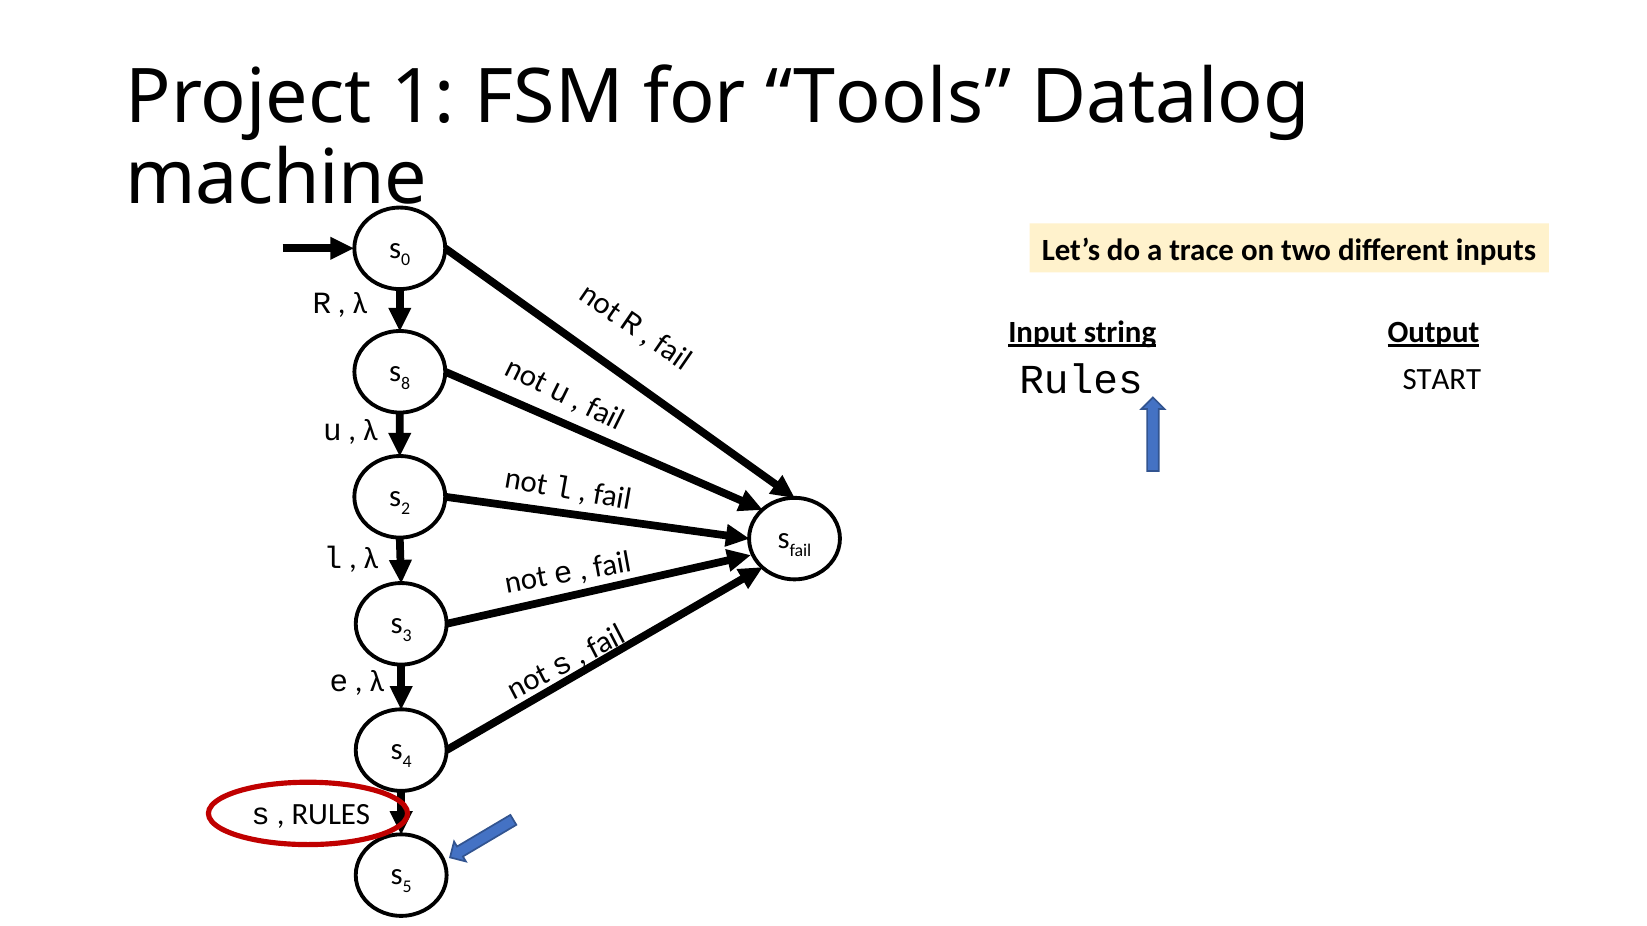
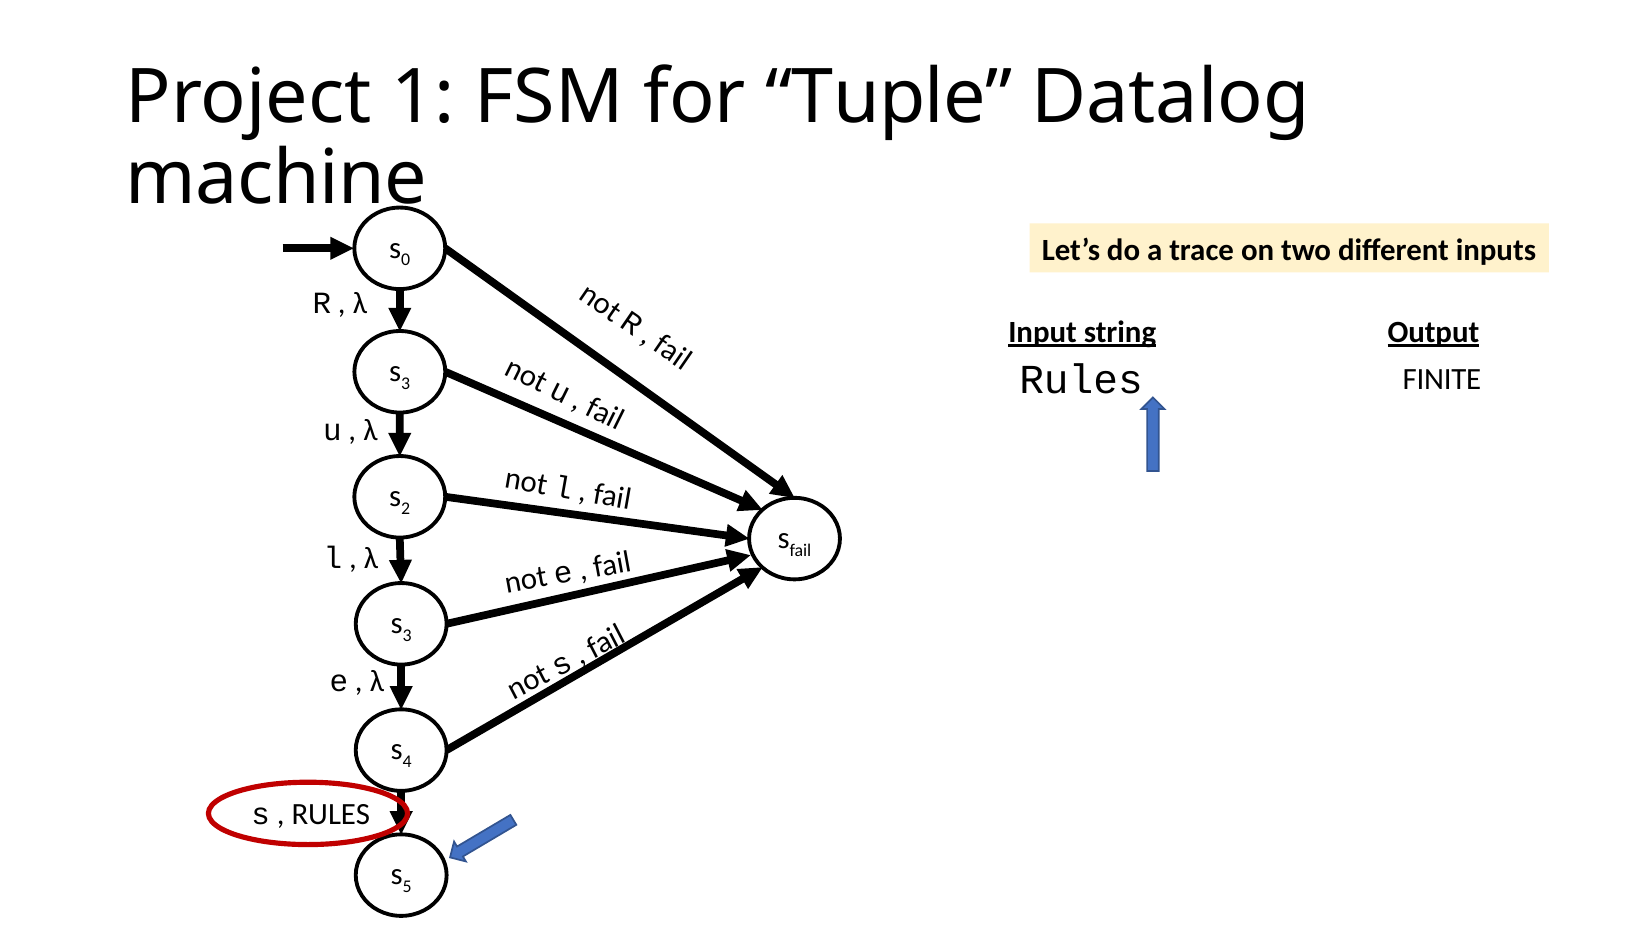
Tools: Tools -> Tuple
8 at (406, 384): 8 -> 3
START: START -> FINITE
